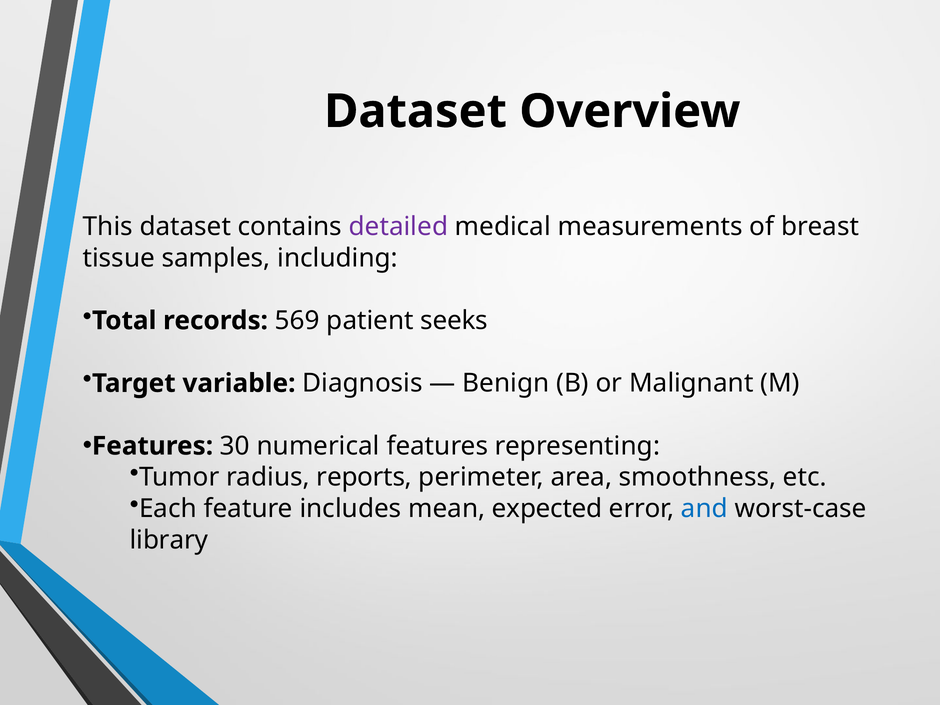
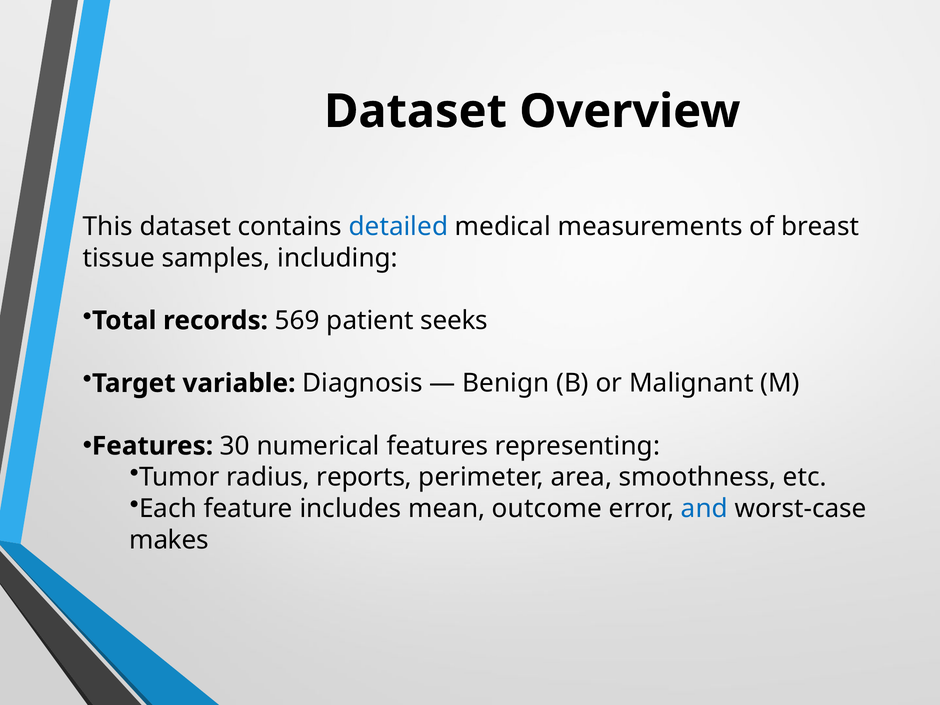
detailed colour: purple -> blue
expected: expected -> outcome
library: library -> makes
